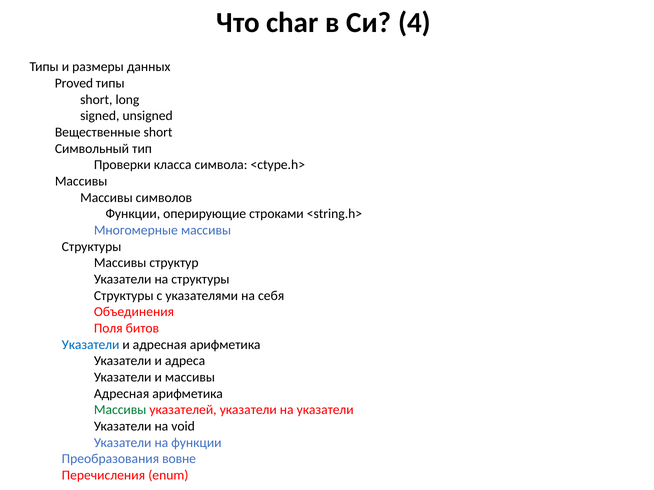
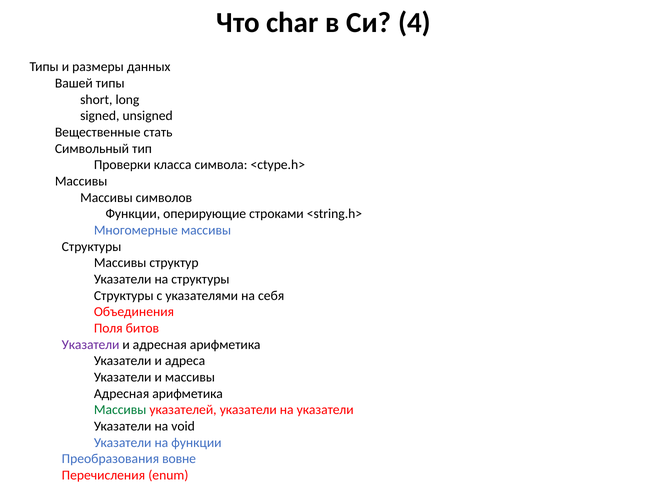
Proved: Proved -> Вашей
Вещественные short: short -> стать
Указатели at (91, 345) colour: blue -> purple
